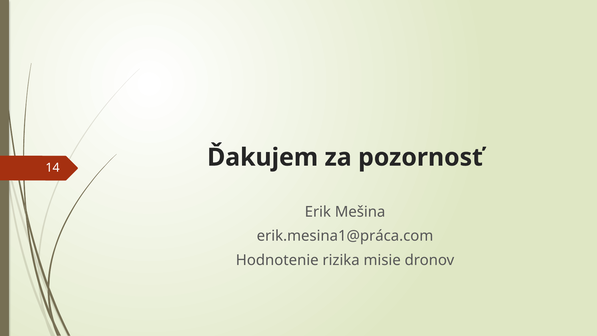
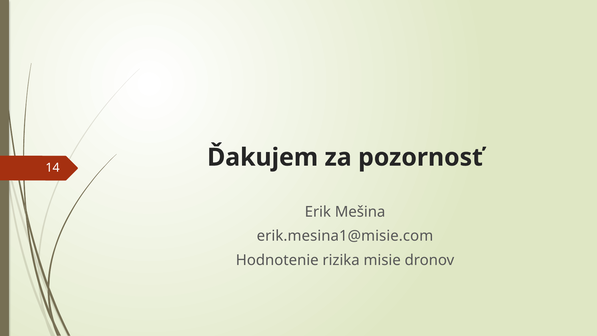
erik.mesina1@práca.com: erik.mesina1@práca.com -> erik.mesina1@misie.com
